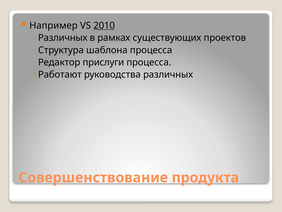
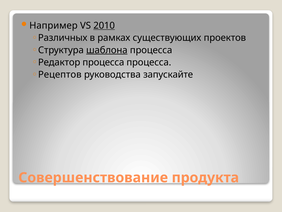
шаблона underline: none -> present
Редактор прислуги: прислуги -> процесса
Работают: Работают -> Рецептов
руководства различных: различных -> запускайте
